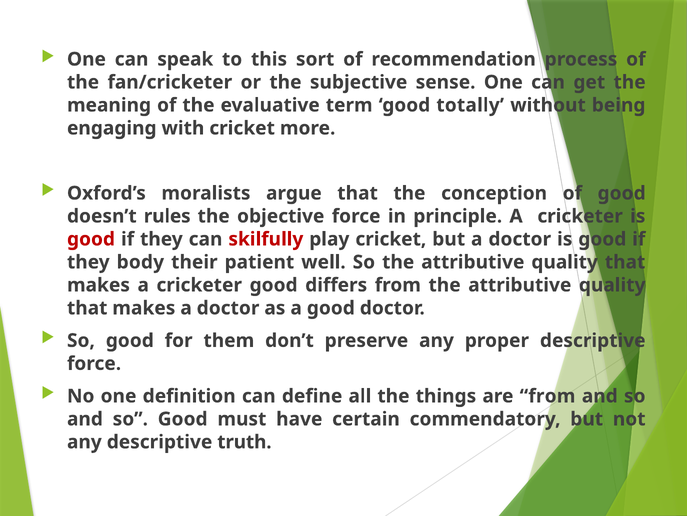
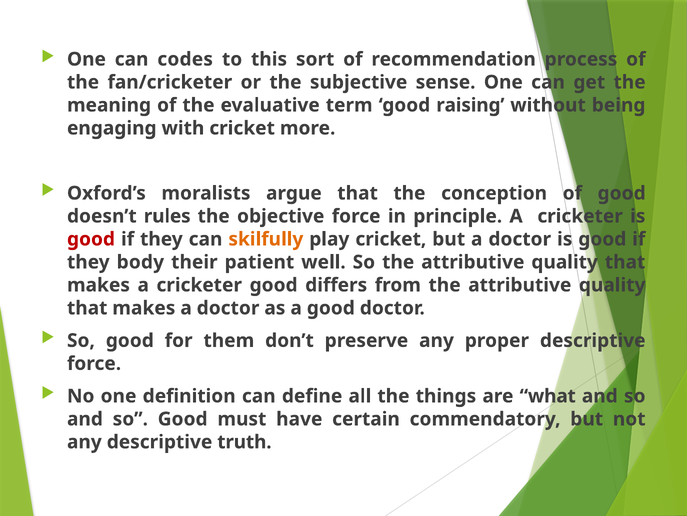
speak: speak -> codes
totally: totally -> raising
skilfully colour: red -> orange
are from: from -> what
